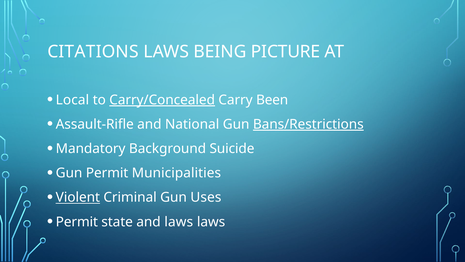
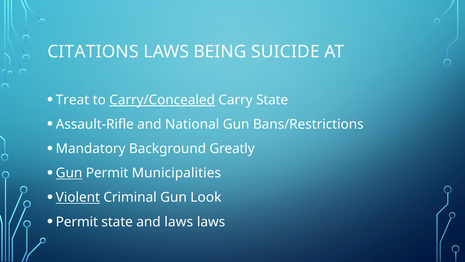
PICTURE: PICTURE -> SUICIDE
Local: Local -> Treat
Carry Been: Been -> State
Bans/Restrictions underline: present -> none
Suicide: Suicide -> Greatly
Gun at (69, 173) underline: none -> present
Uses: Uses -> Look
